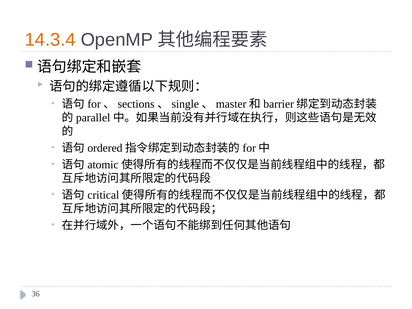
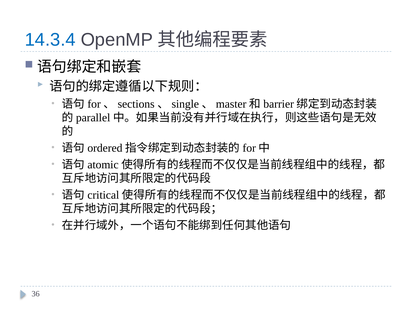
14.3.4 colour: orange -> blue
